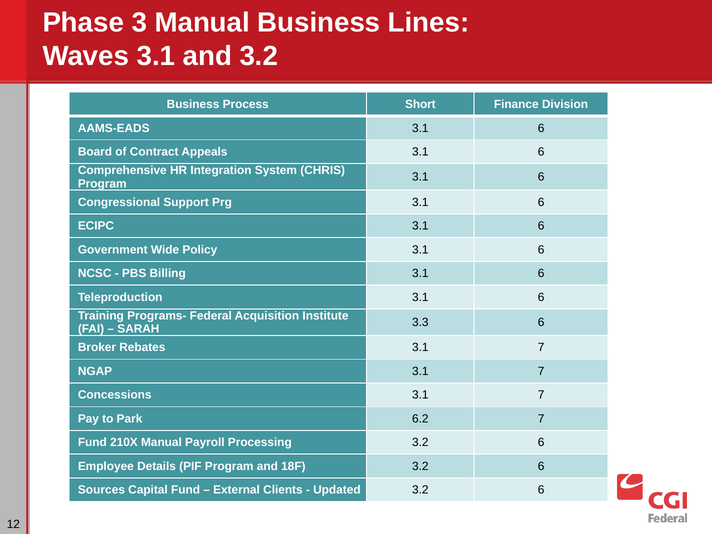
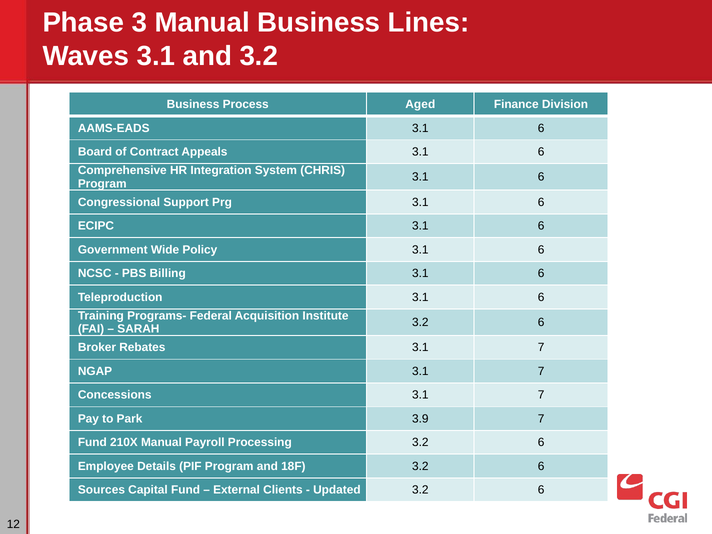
Short: Short -> Aged
3.3 at (420, 322): 3.3 -> 3.2
6.2: 6.2 -> 3.9
